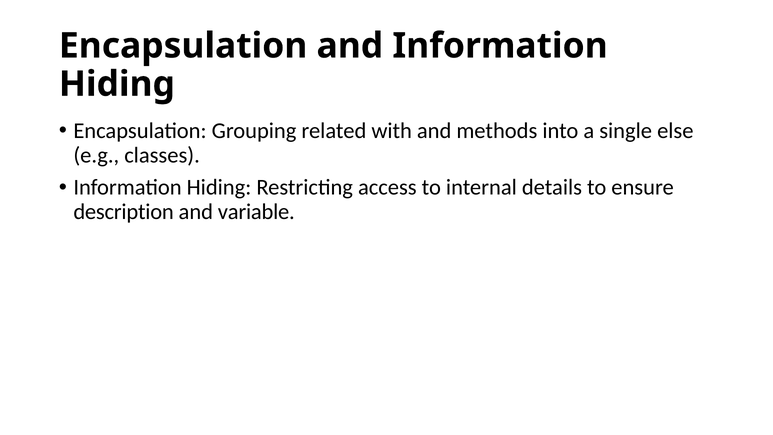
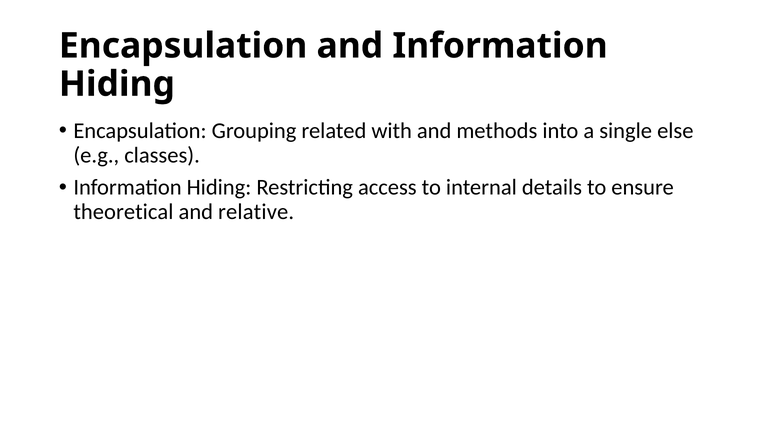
description: description -> theoretical
variable: variable -> relative
